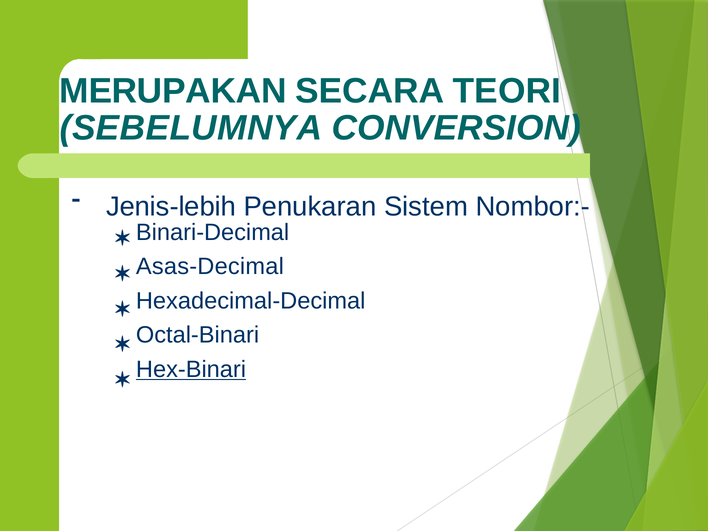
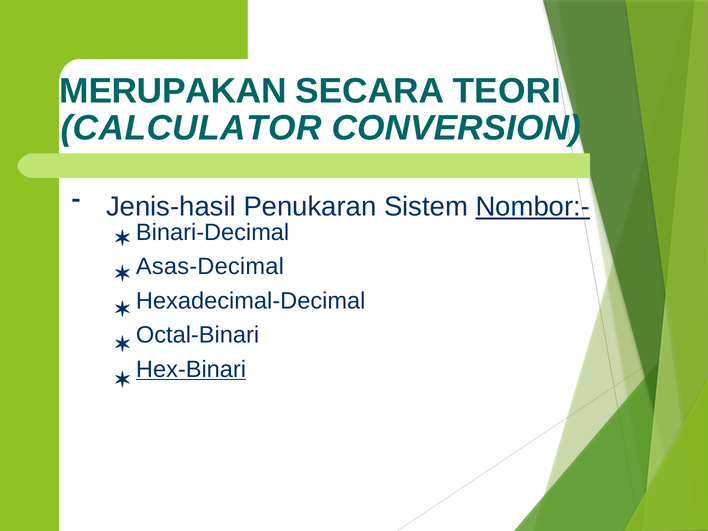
SEBELUMNYA: SEBELUMNYA -> CALCULATOR
Jenis-lebih: Jenis-lebih -> Jenis-hasil
Nombor:- underline: none -> present
